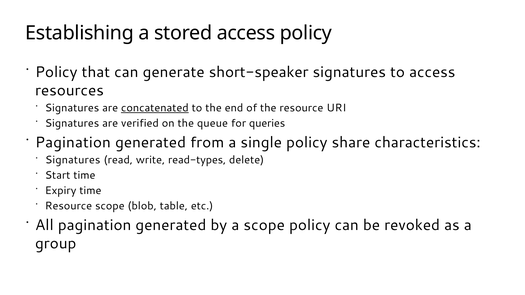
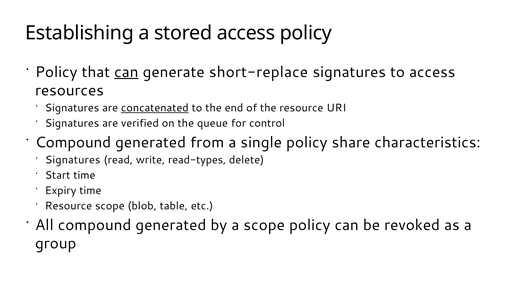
can at (126, 72) underline: none -> present
short-speaker: short-speaker -> short-replace
queries: queries -> control
Pagination at (73, 143): Pagination -> Compound
All pagination: pagination -> compound
